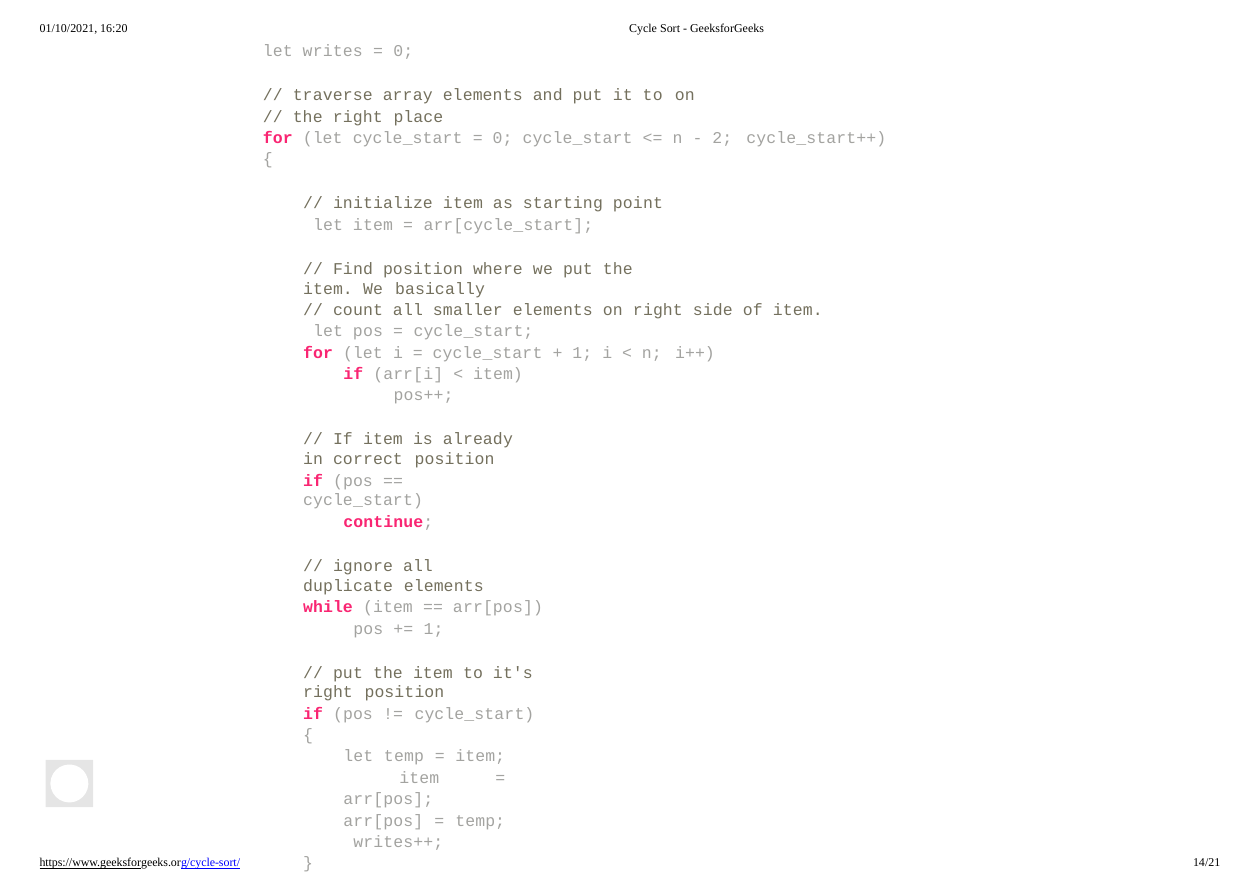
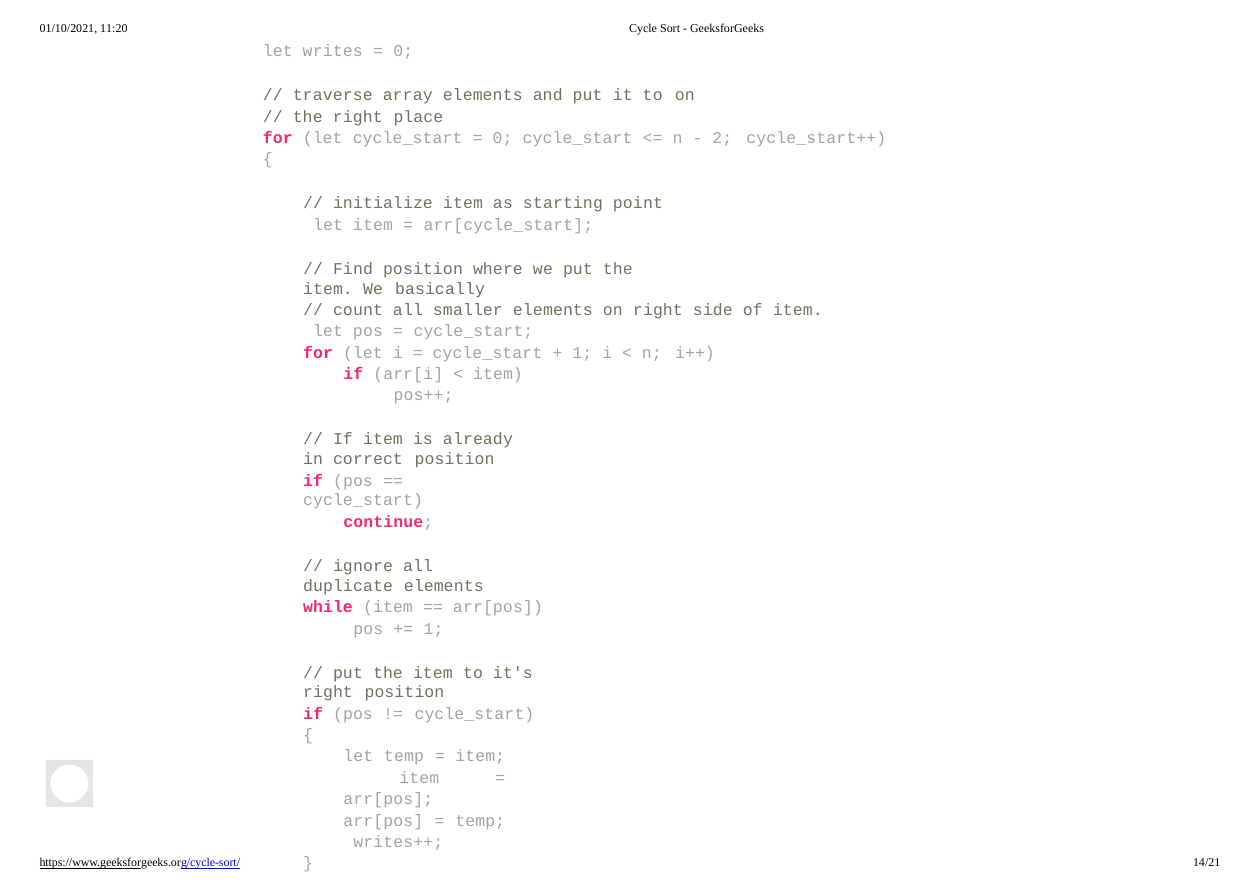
16:20: 16:20 -> 11:20
